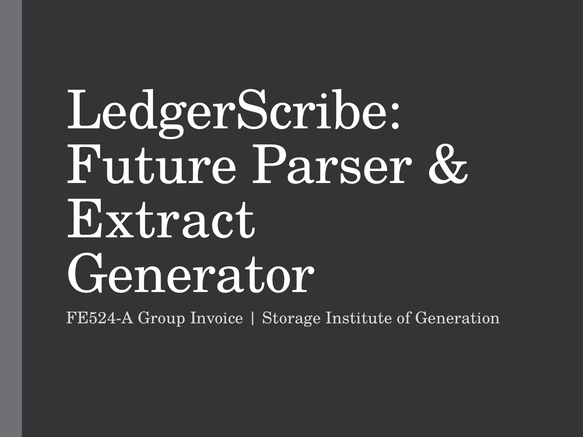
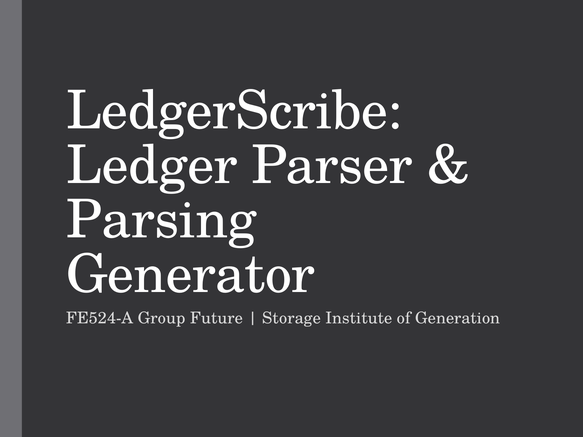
Future: Future -> Ledger
Extract: Extract -> Parsing
Invoice: Invoice -> Future
